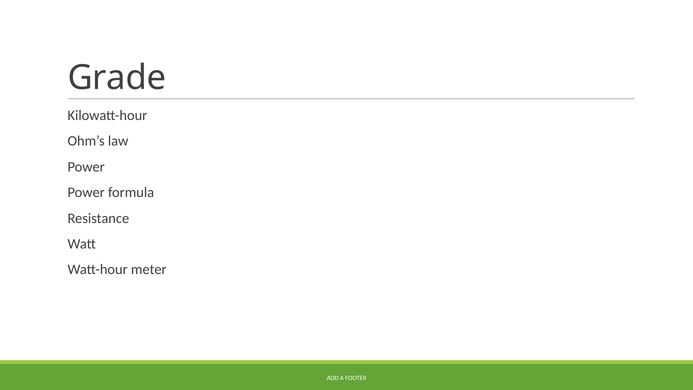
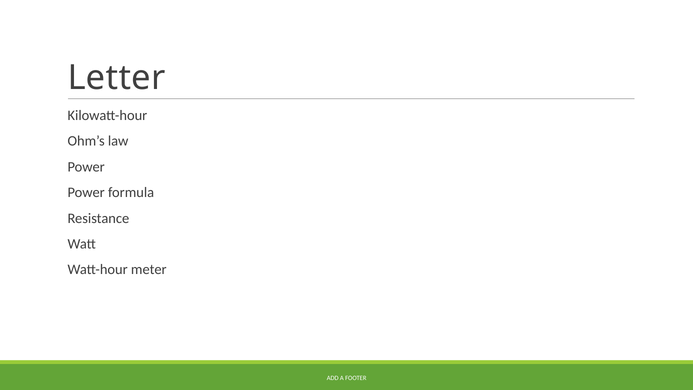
Grade: Grade -> Letter
